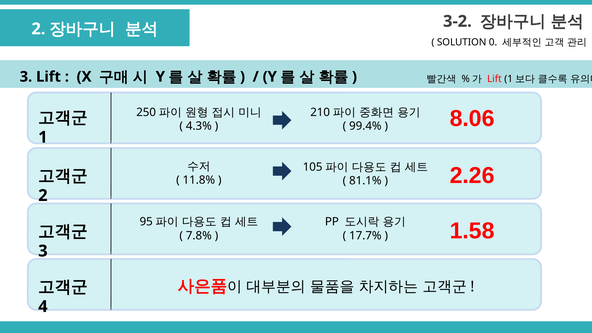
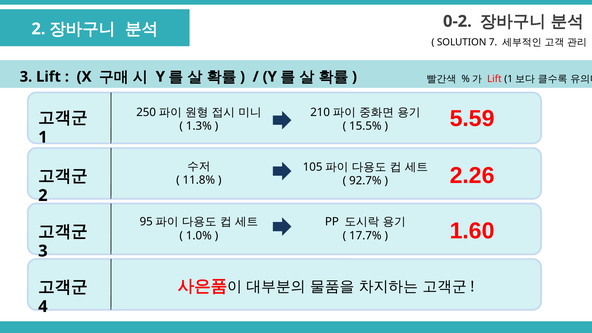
3-2: 3-2 -> 0-2
0: 0 -> 7
8.06: 8.06 -> 5.59
4.3%: 4.3% -> 1.3%
99.4%: 99.4% -> 15.5%
81.1%: 81.1% -> 92.7%
1.58: 1.58 -> 1.60
7.8%: 7.8% -> 1.0%
